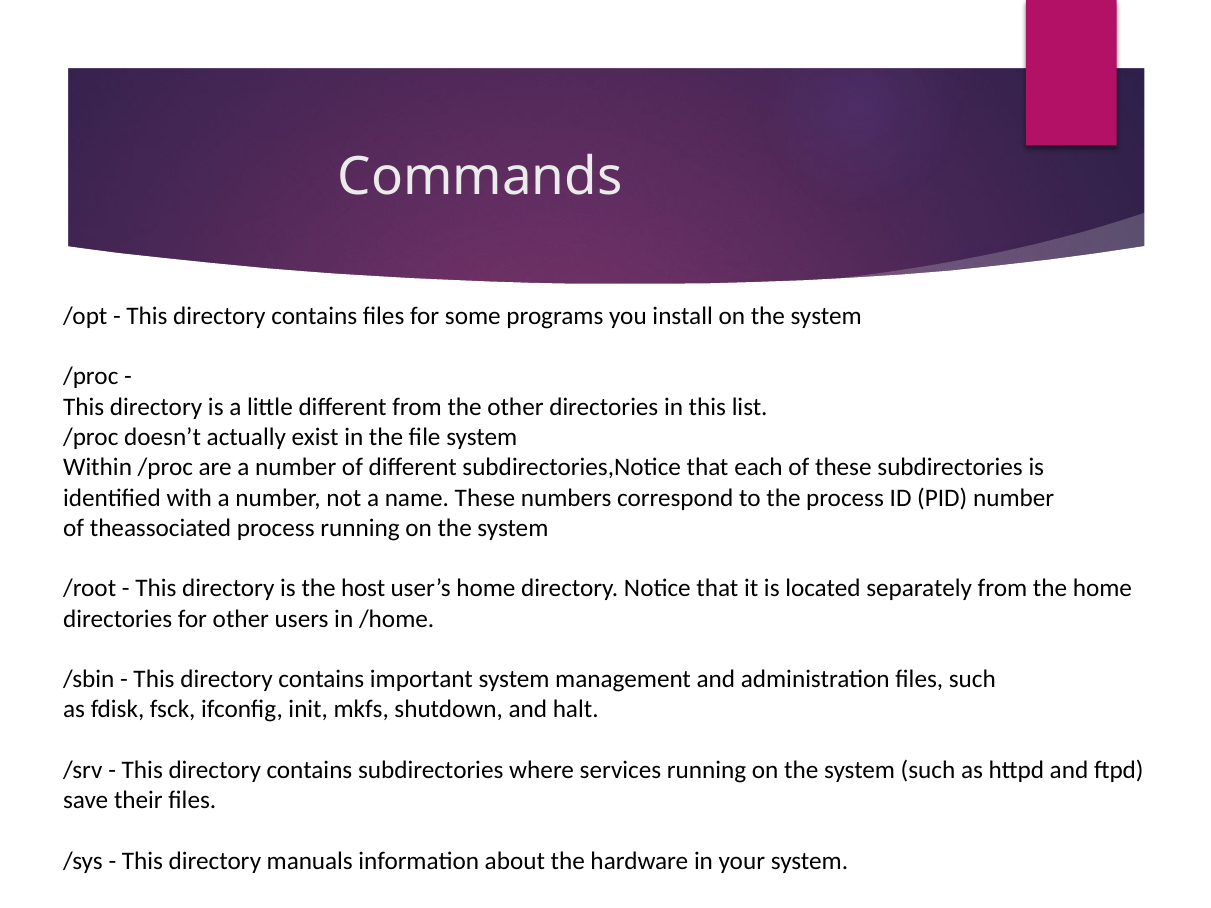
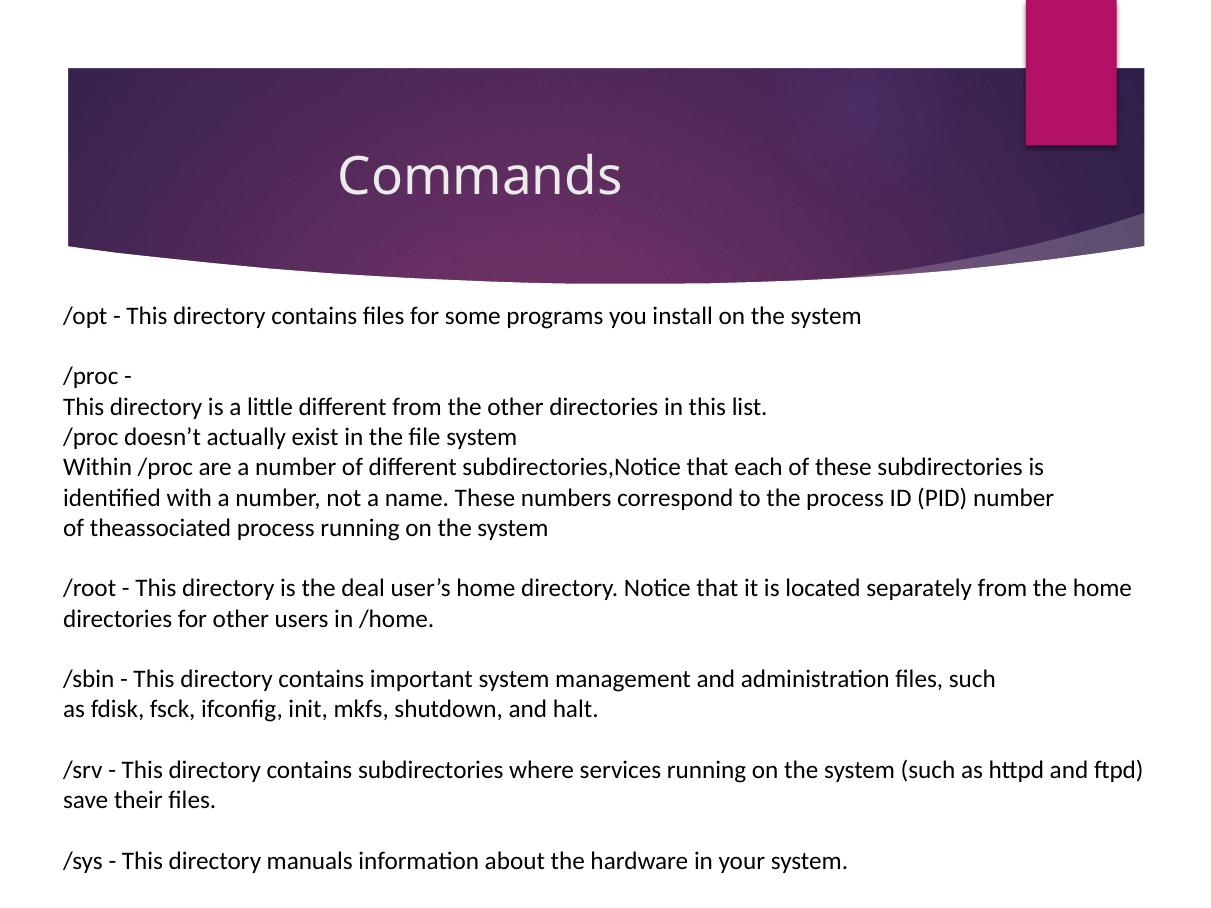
host: host -> deal
